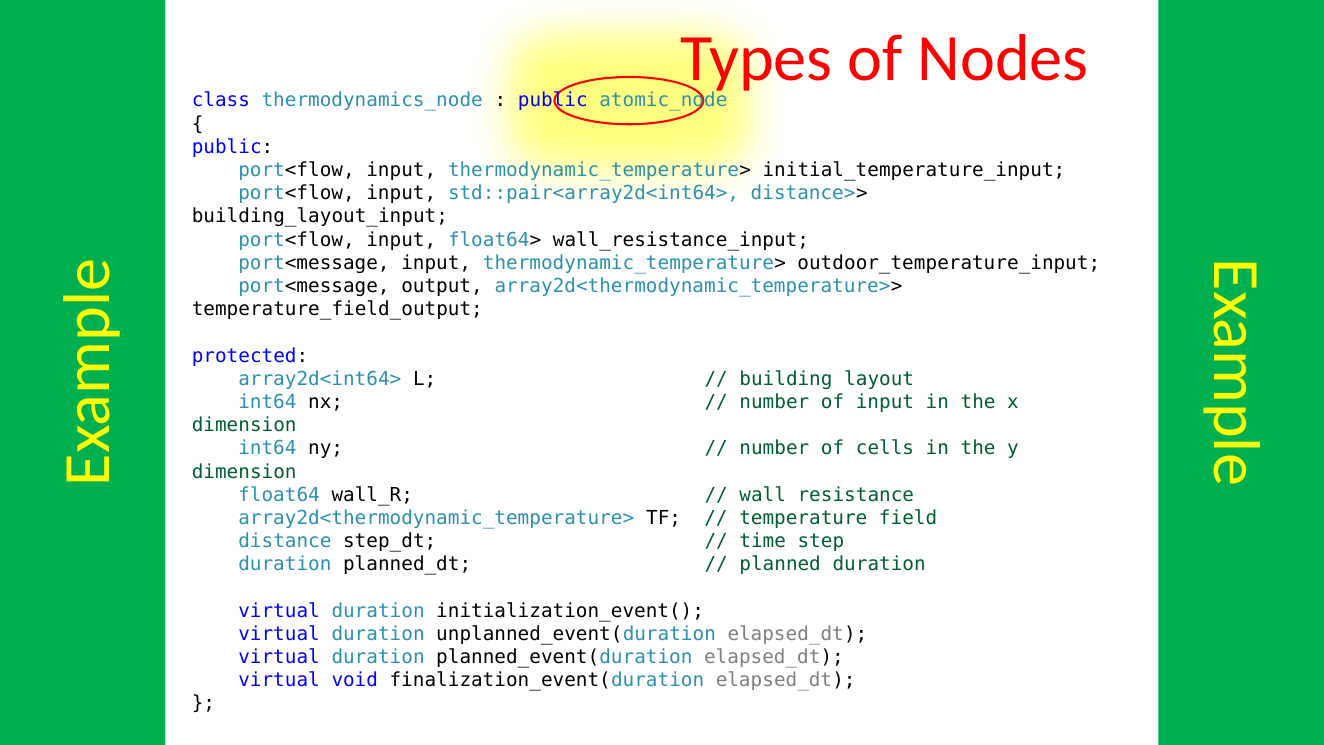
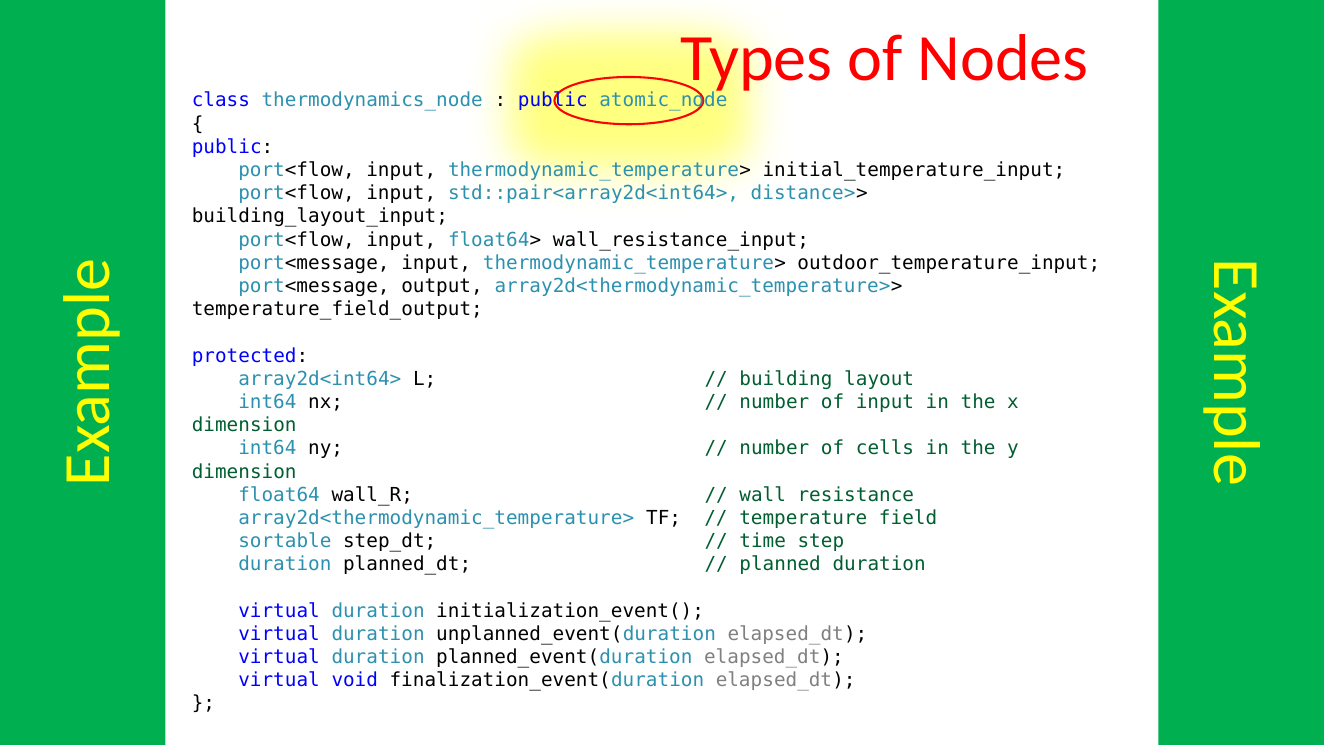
distance: distance -> sortable
